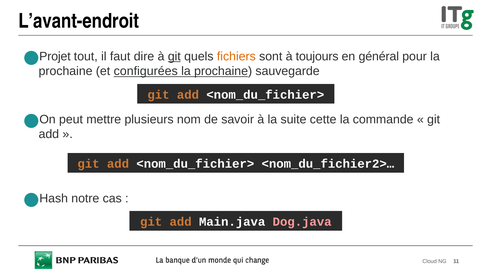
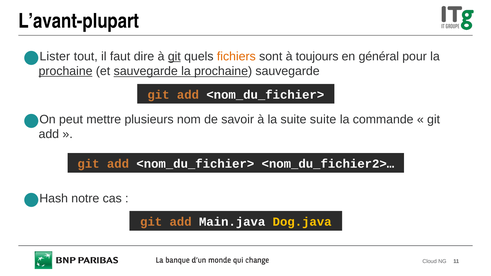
L’avant-endroit: L’avant-endroit -> L’avant-plupart
Projet: Projet -> Lister
prochaine at (66, 71) underline: none -> present
et configurées: configurées -> sauvegarde
suite cette: cette -> suite
Dog.java colour: pink -> yellow
